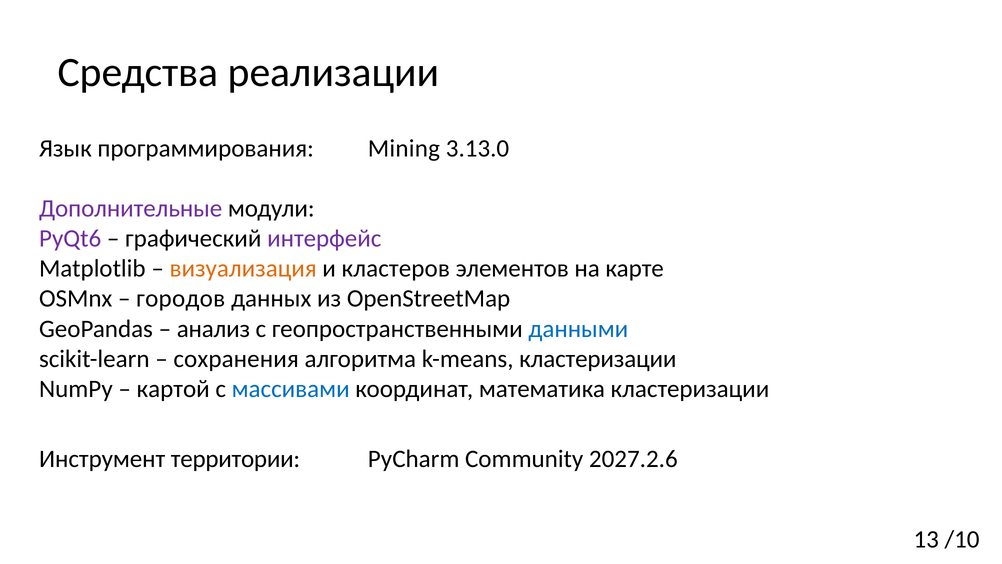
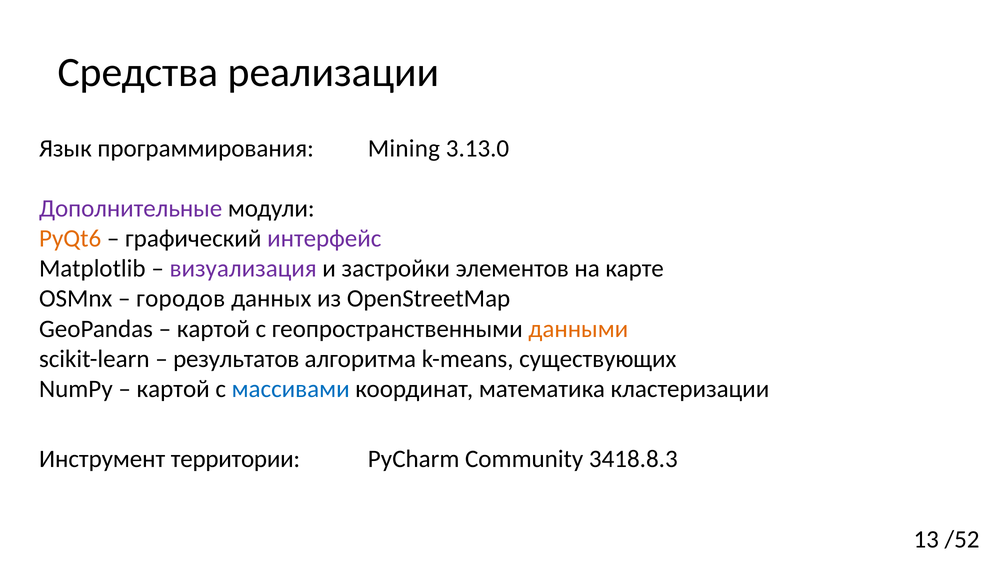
PyQt6 colour: purple -> orange
визуализация colour: orange -> purple
кластеров: кластеров -> застройки
анализ at (213, 329): анализ -> картой
данными colour: blue -> orange
сохранения: сохранения -> результатов
k-means кластеризации: кластеризации -> существующих
2027.2.6: 2027.2.6 -> 3418.8.3
/10: /10 -> /52
